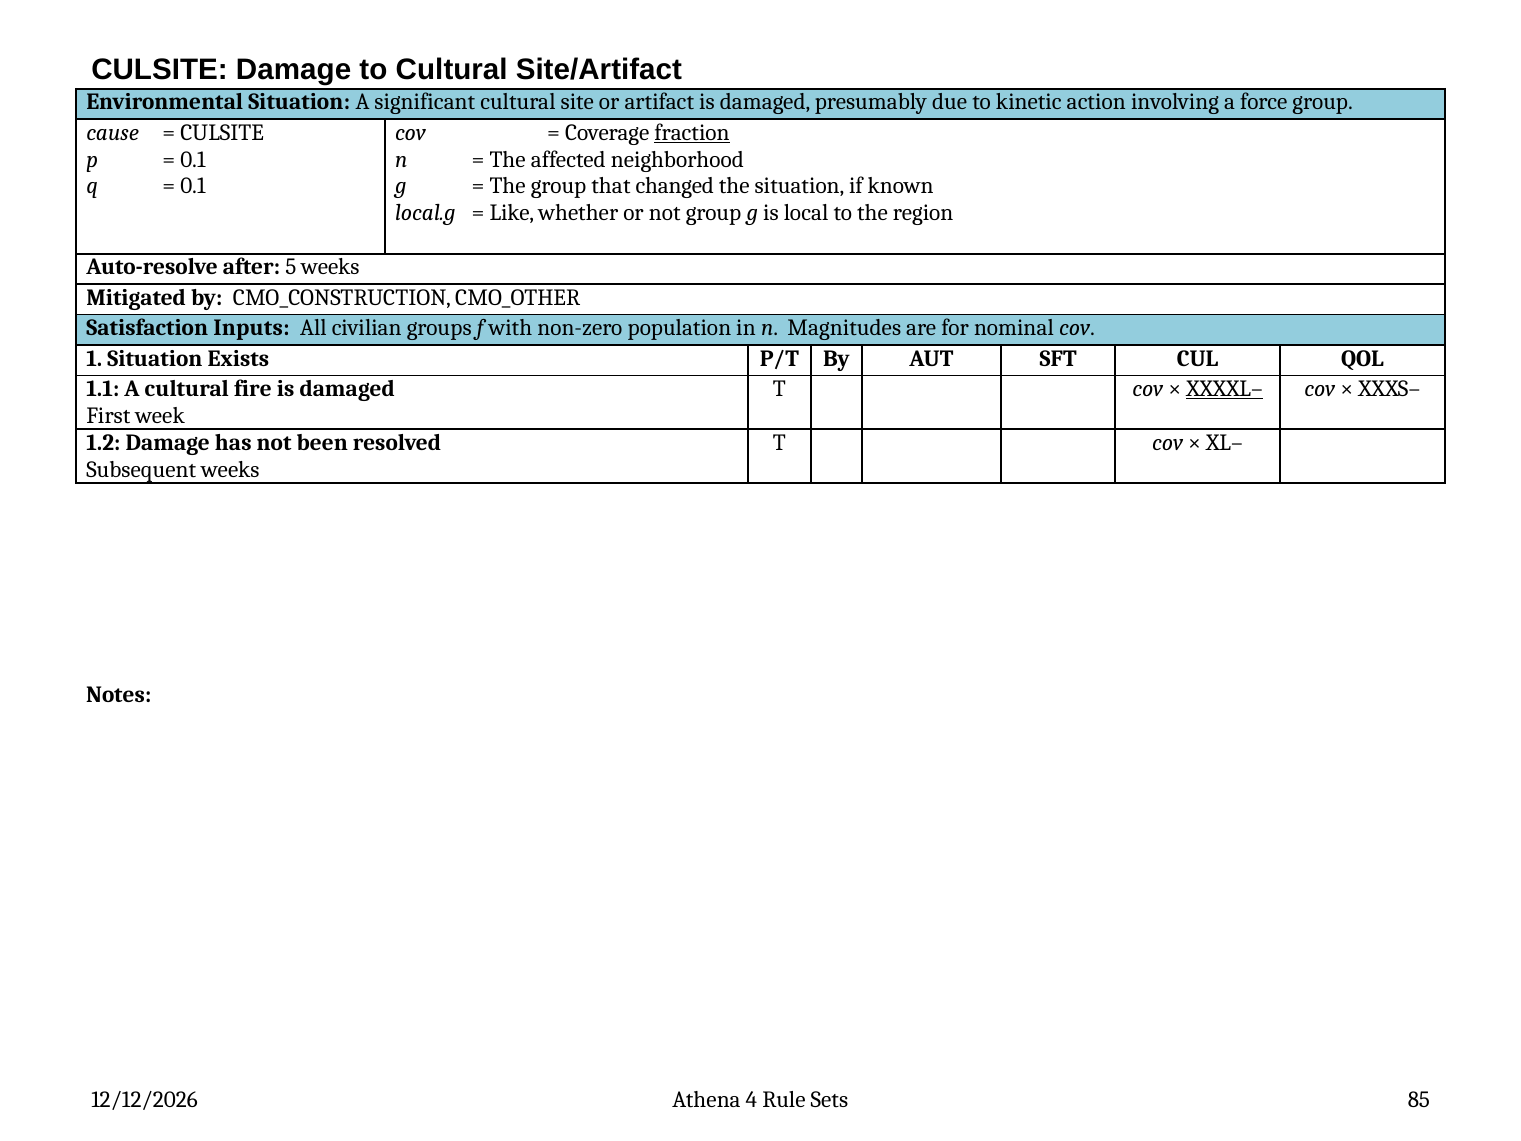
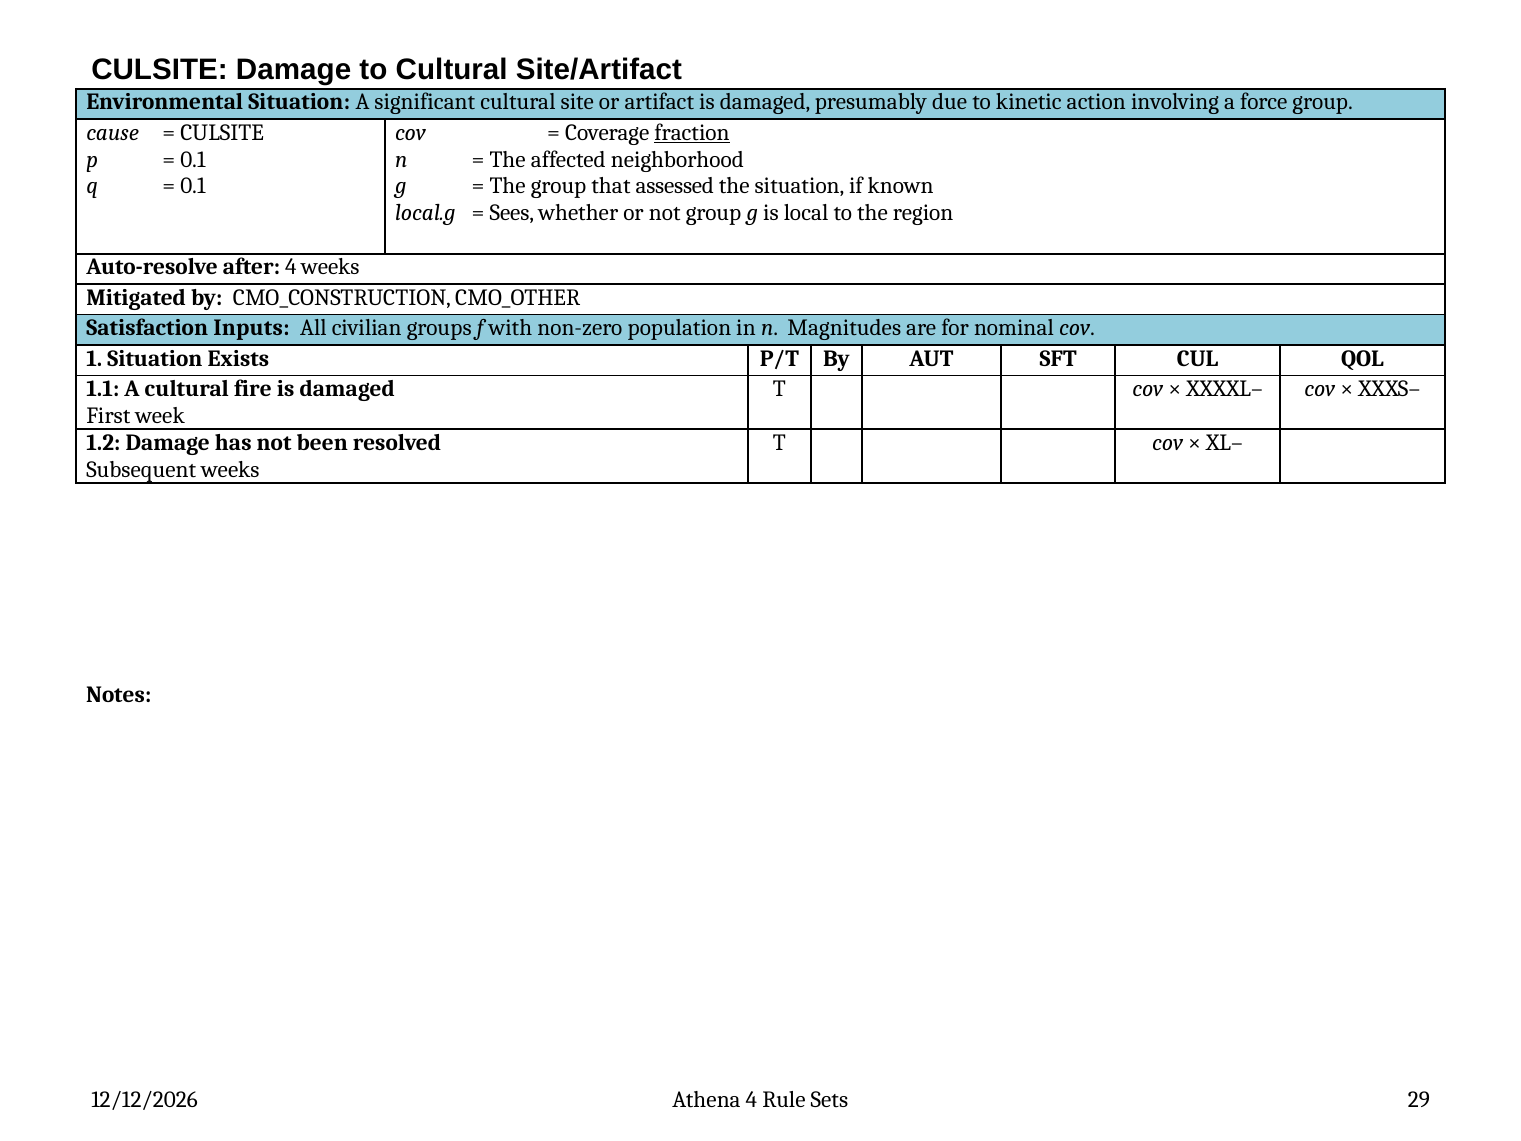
changed: changed -> assessed
Like: Like -> Sees
after 5: 5 -> 4
XXXXL– underline: present -> none
85: 85 -> 29
